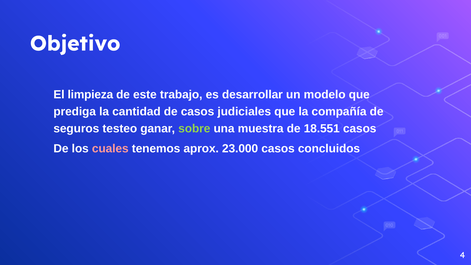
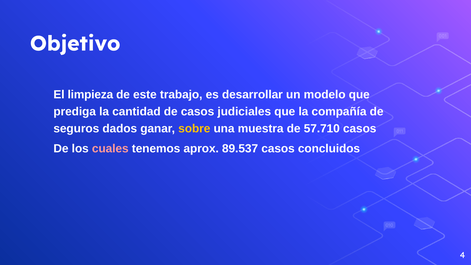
testeo: testeo -> dados
sobre colour: light green -> yellow
18.551: 18.551 -> 57.710
23.000: 23.000 -> 89.537
